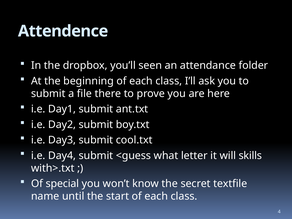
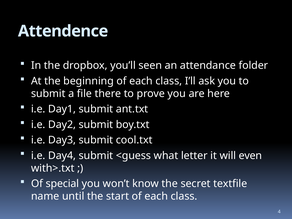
skills: skills -> even
